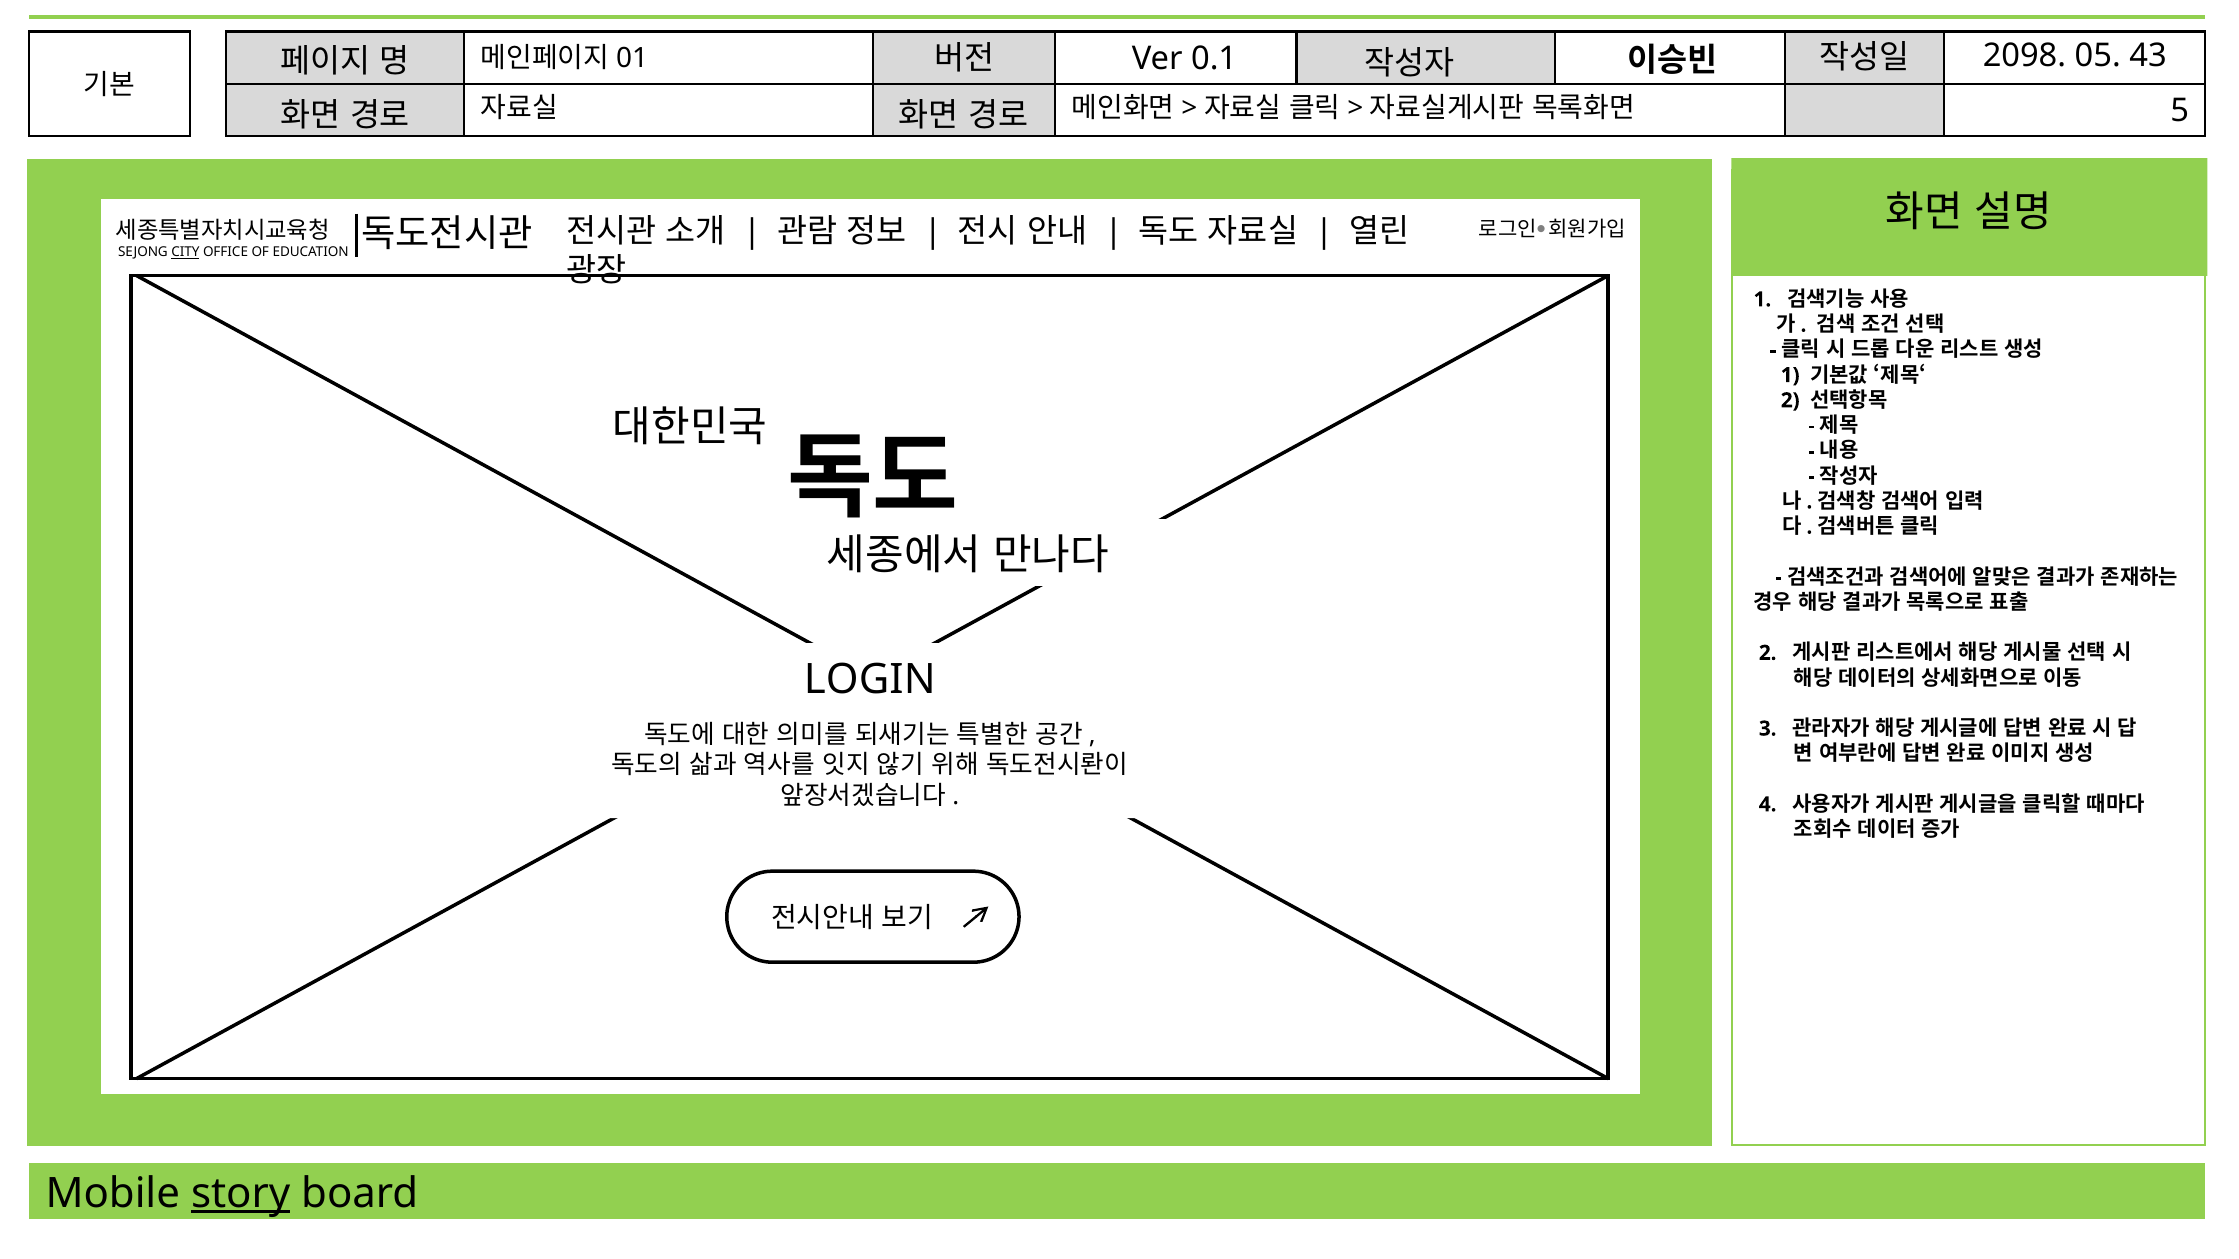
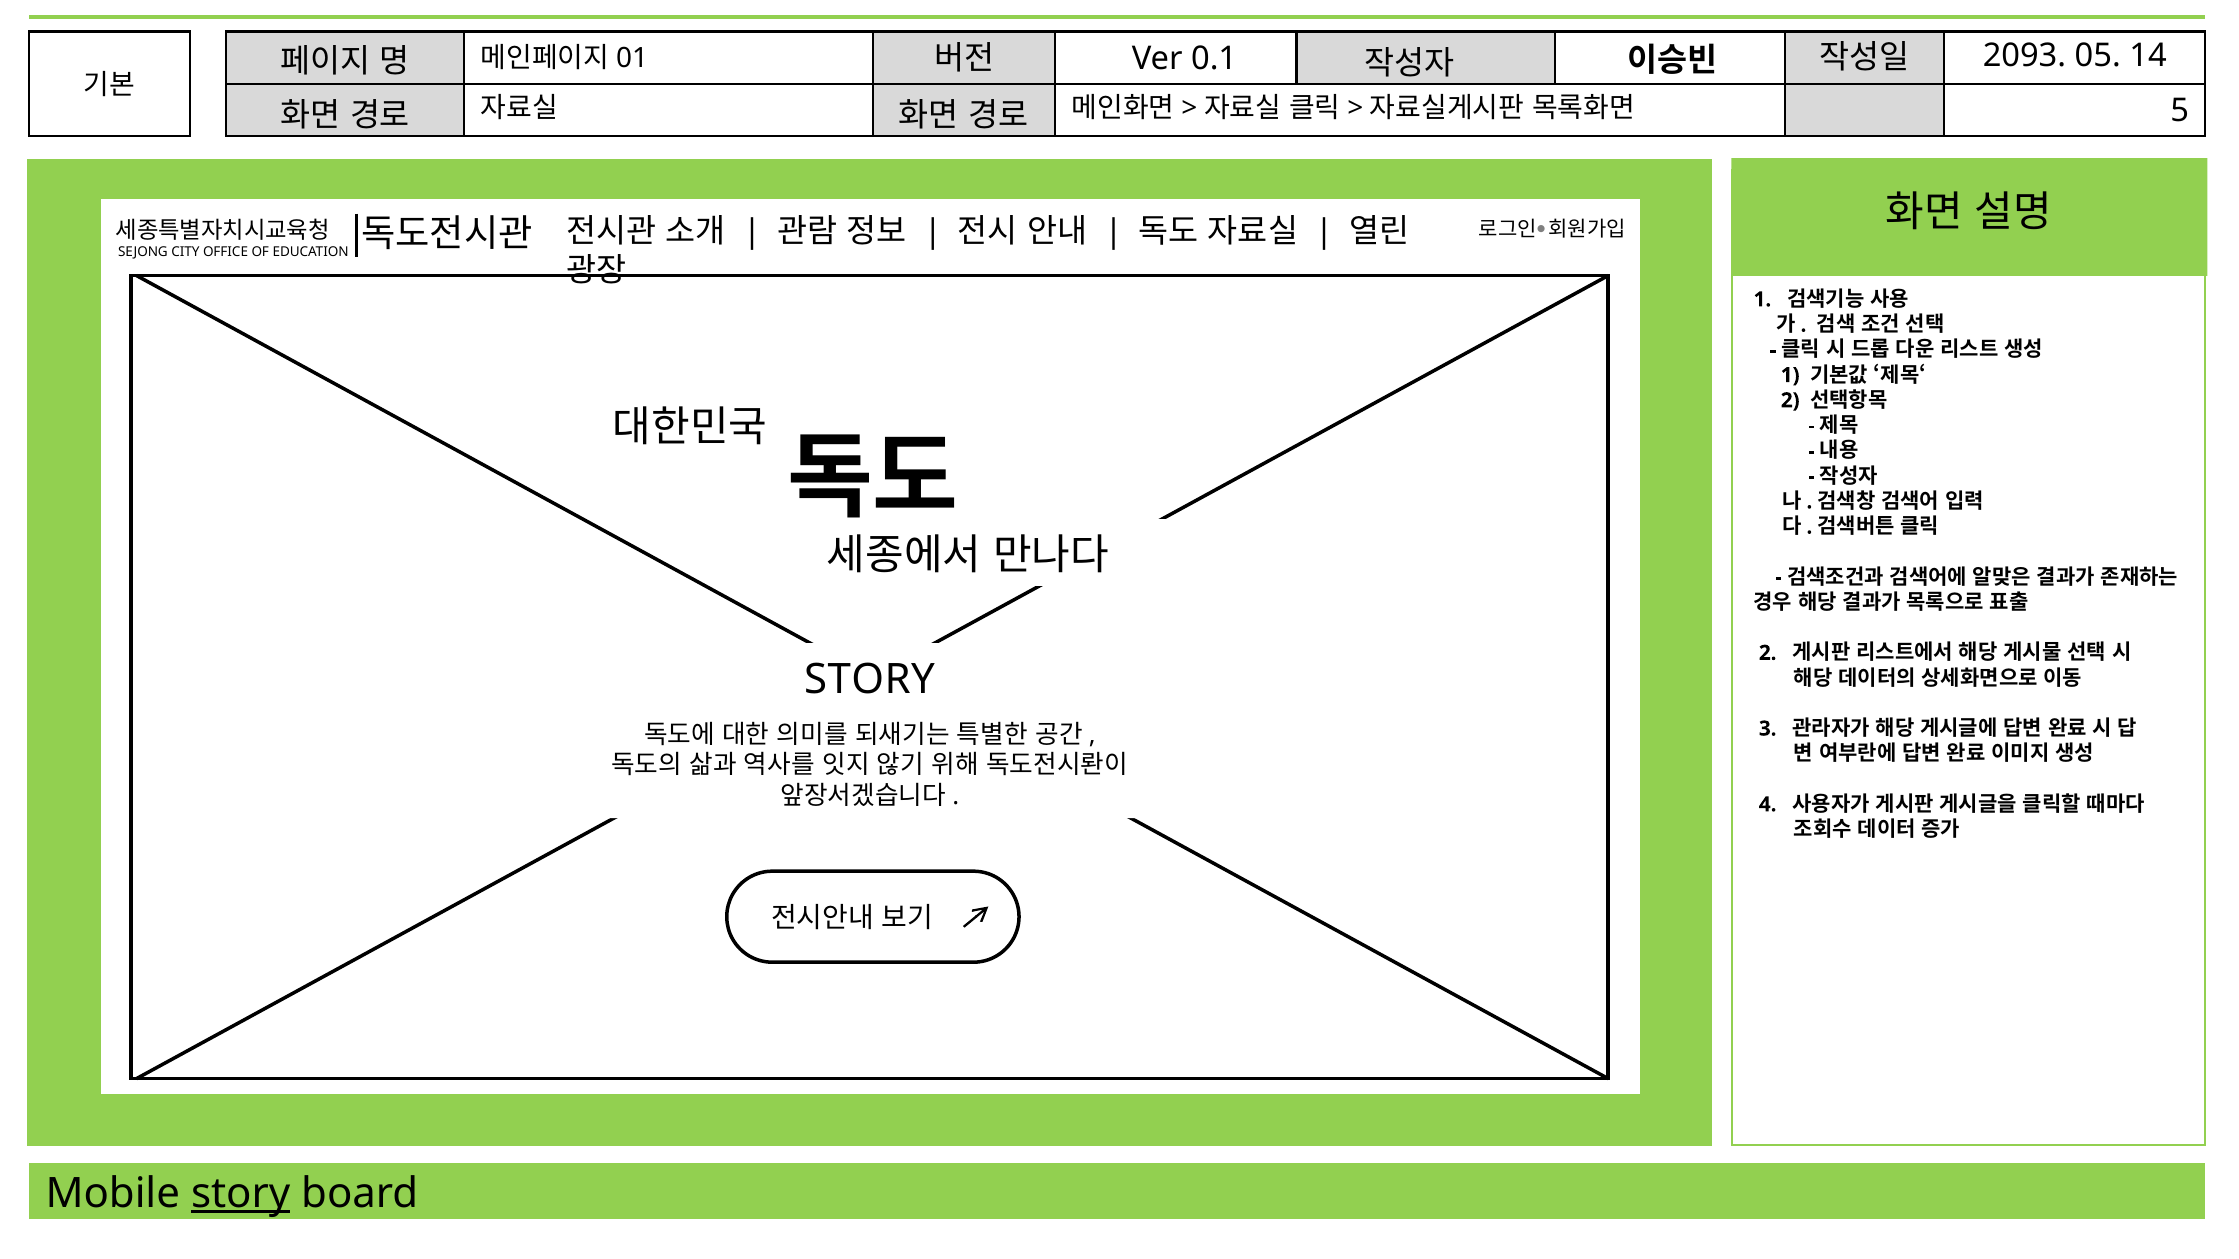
2098: 2098 -> 2093
43: 43 -> 14
CITY underline: present -> none
LOGIN at (870, 680): LOGIN -> STORY
